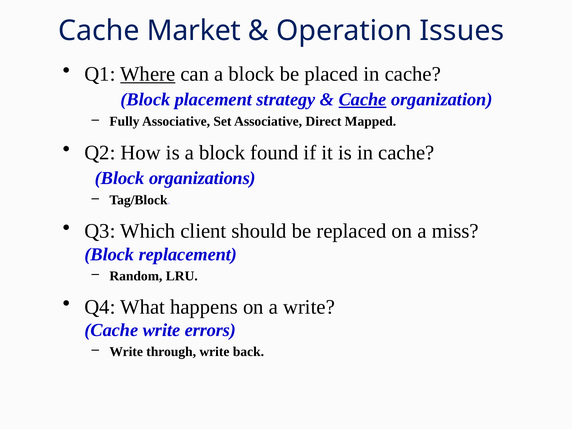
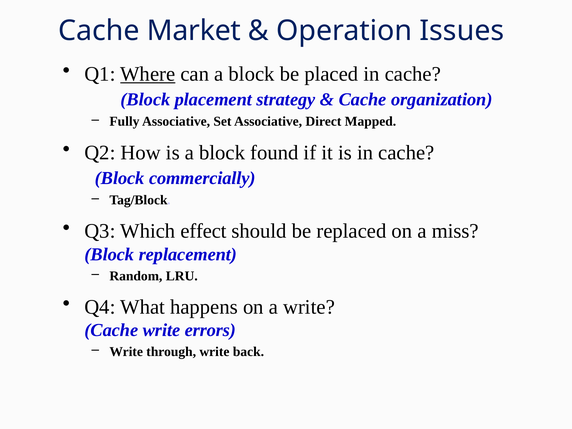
Cache at (363, 99) underline: present -> none
organizations: organizations -> commercially
client: client -> effect
